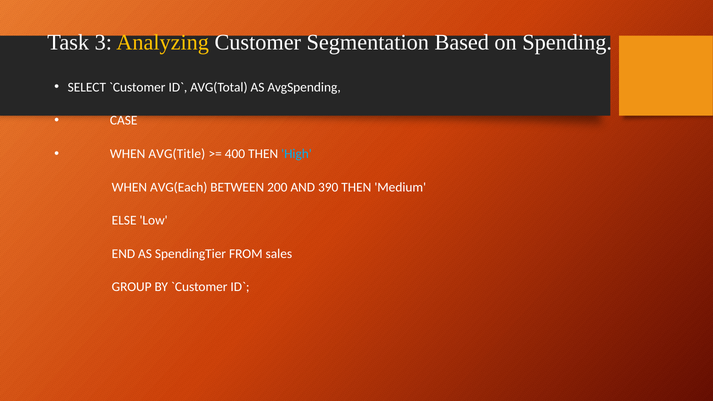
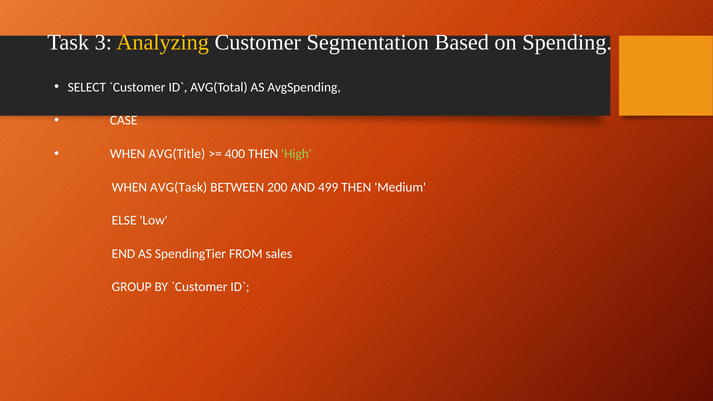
High colour: light blue -> light green
AVG(Each: AVG(Each -> AVG(Task
390: 390 -> 499
